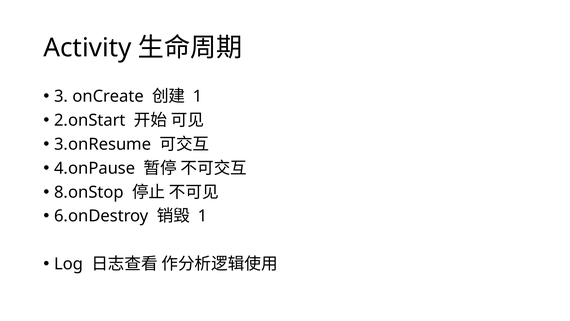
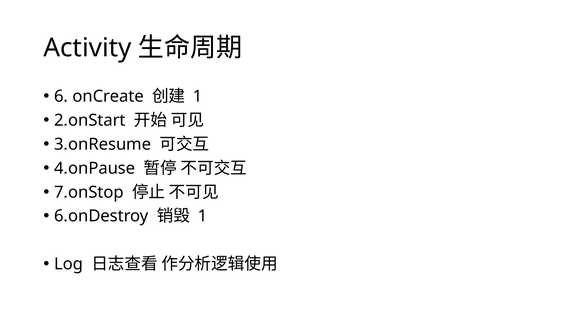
3: 3 -> 6
8.onStop: 8.onStop -> 7.onStop
